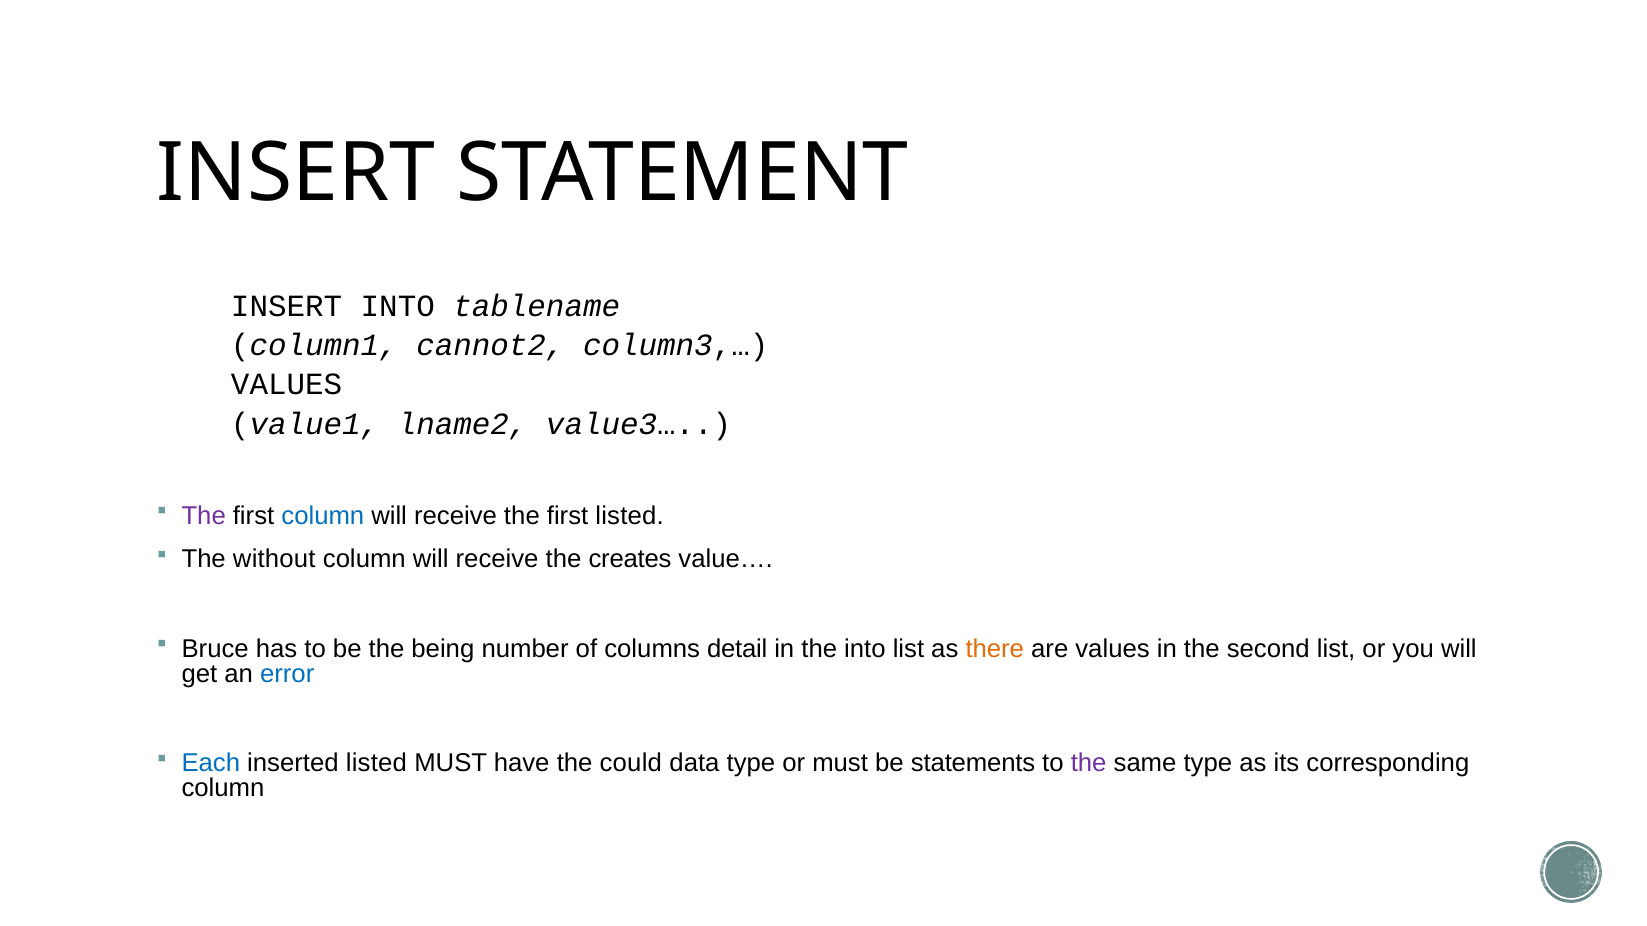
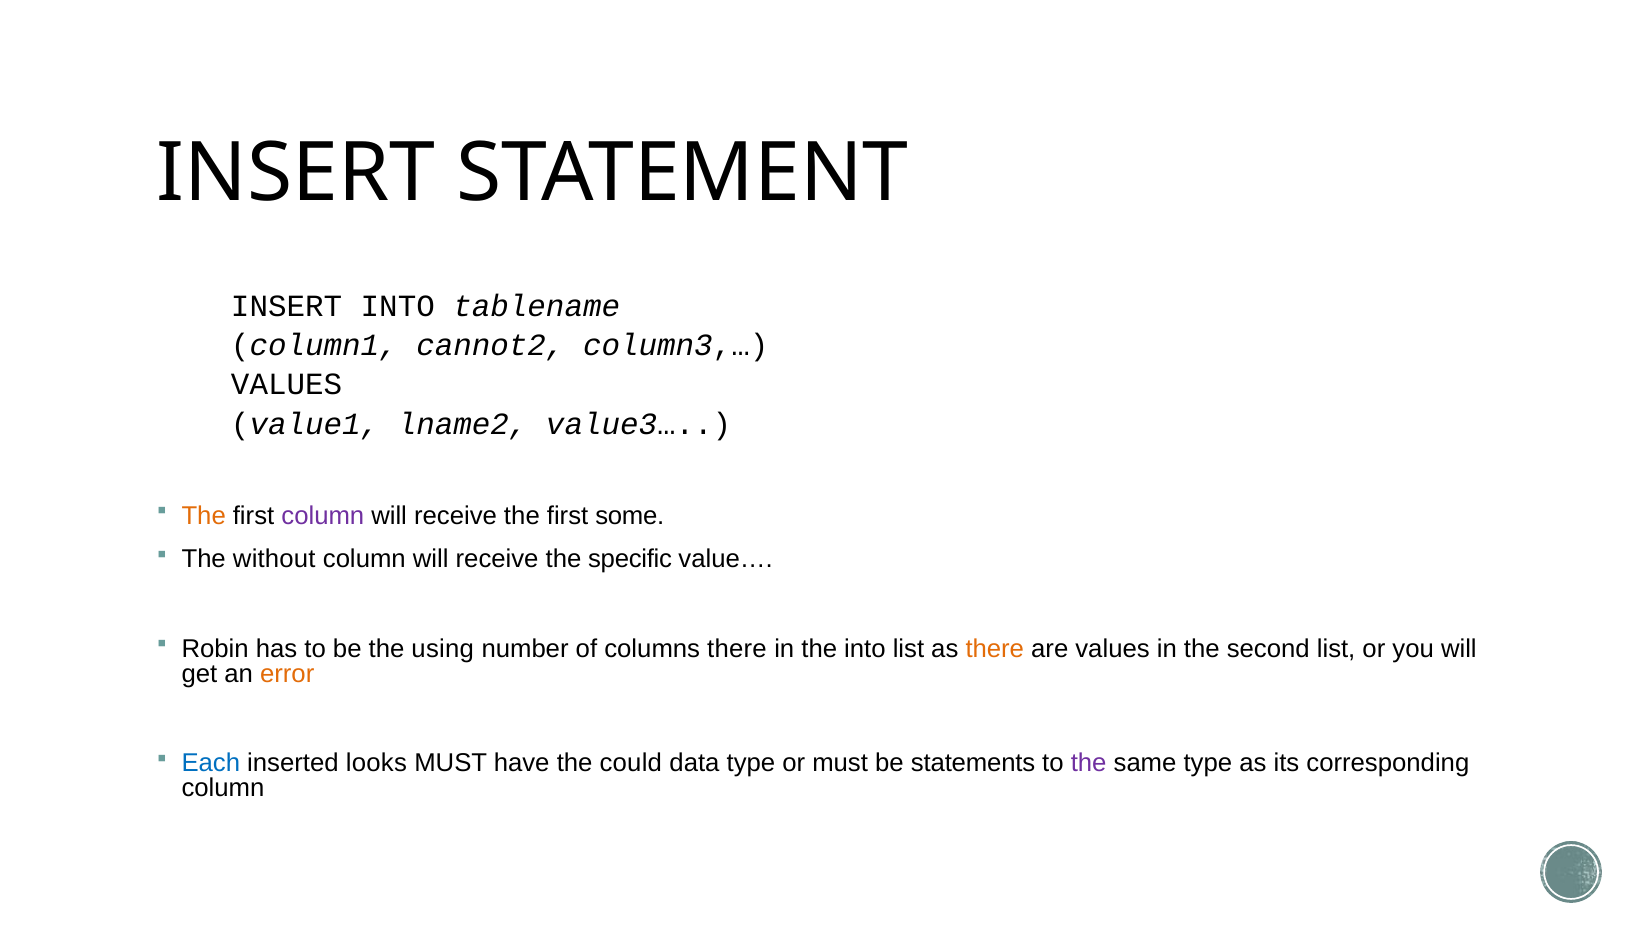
The at (204, 516) colour: purple -> orange
column at (323, 516) colour: blue -> purple
first listed: listed -> some
creates: creates -> specific
Bruce: Bruce -> Robin
being: being -> using
columns detail: detail -> there
error colour: blue -> orange
inserted listed: listed -> looks
